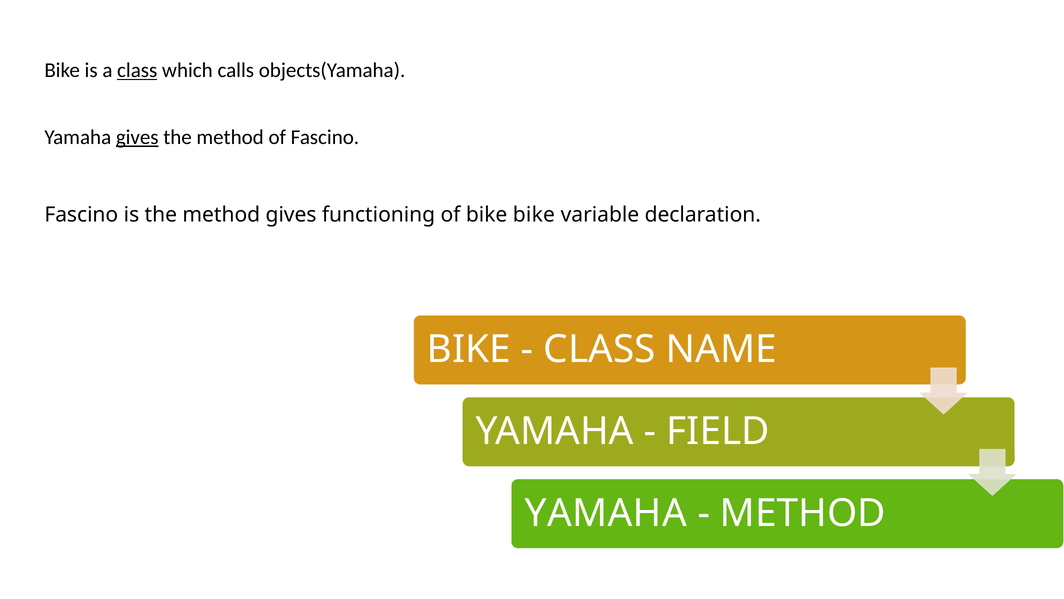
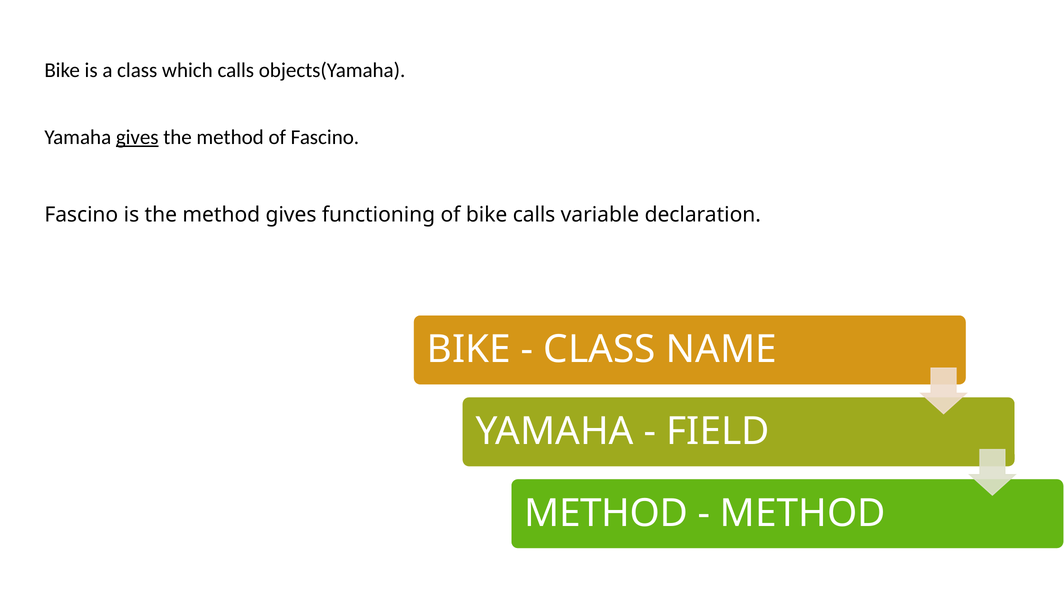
class at (137, 70) underline: present -> none
bike bike: bike -> calls
YAMAHA at (606, 513): YAMAHA -> METHOD
